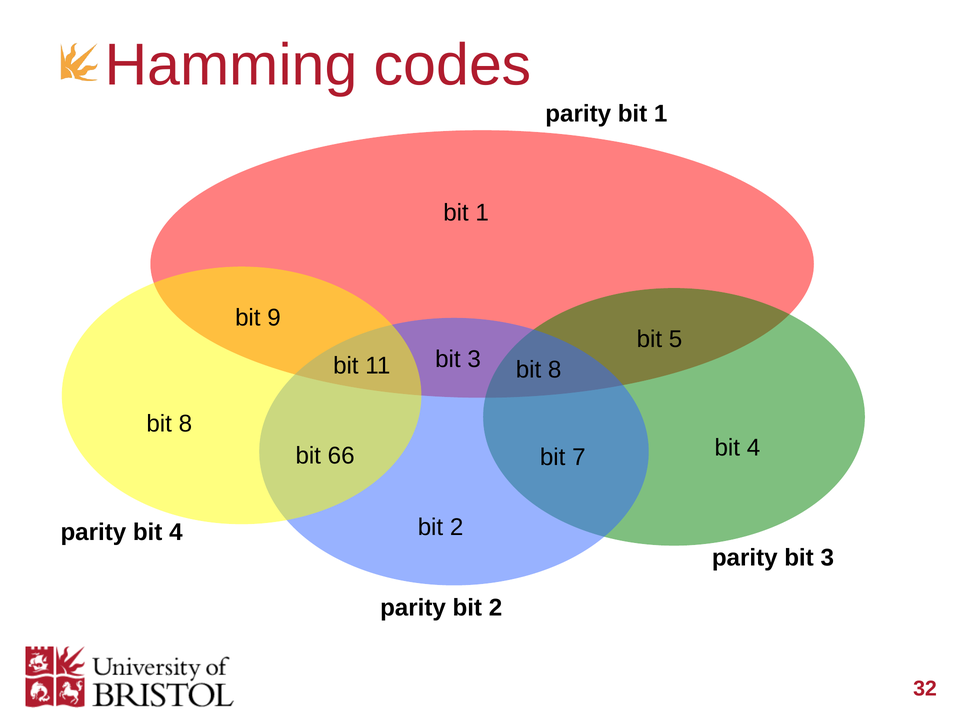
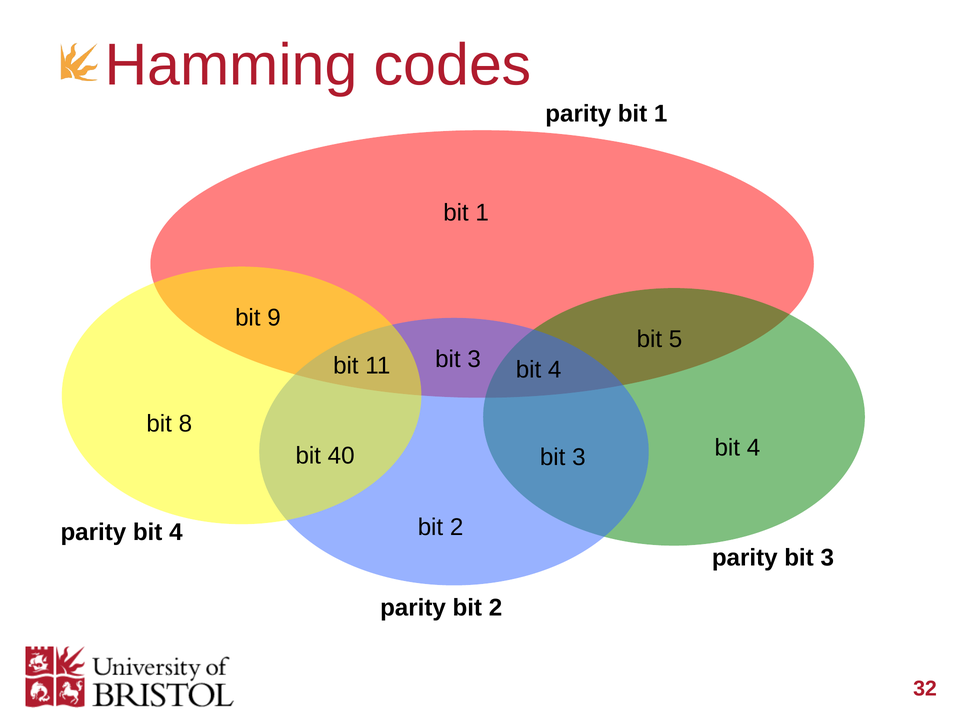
8 at (555, 370): 8 -> 4
66: 66 -> 40
7 at (579, 457): 7 -> 3
